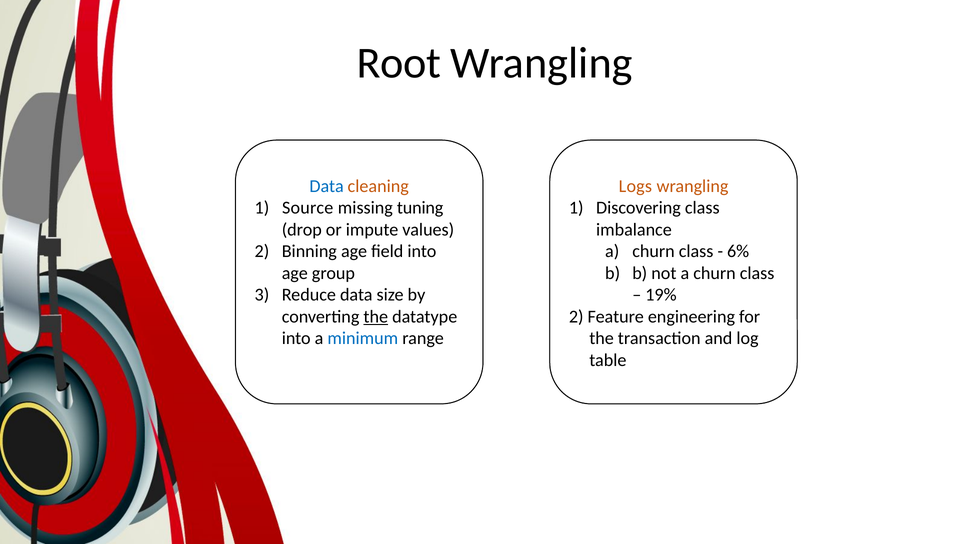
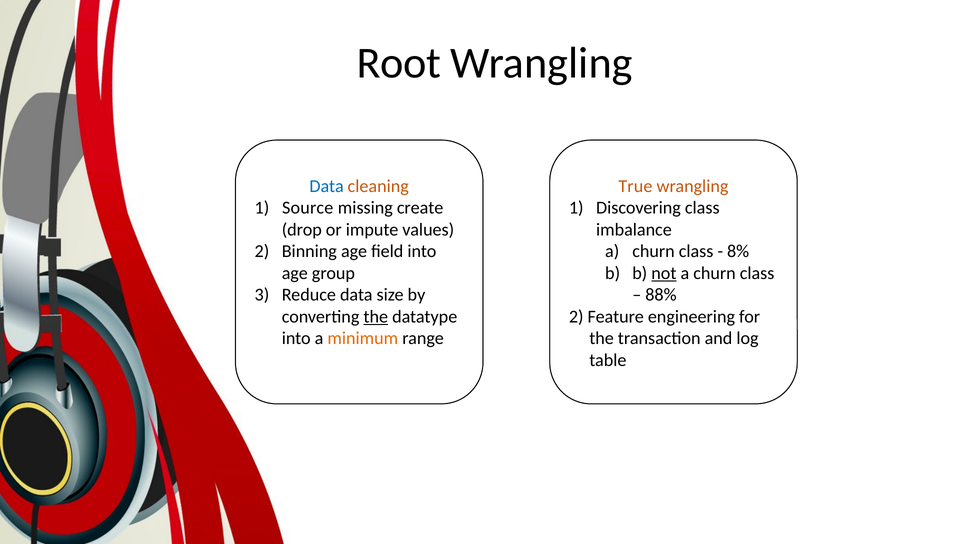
Logs: Logs -> True
tuning: tuning -> create
6%: 6% -> 8%
not underline: none -> present
19%: 19% -> 88%
minimum colour: blue -> orange
